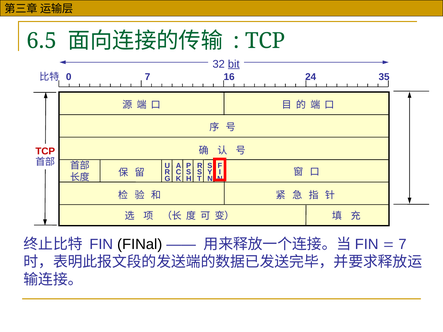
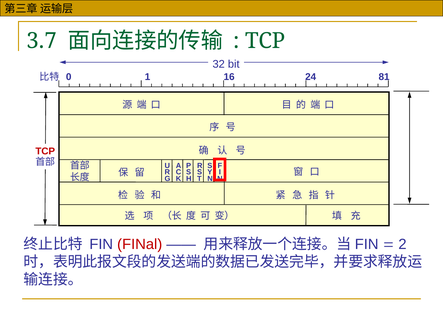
6.5: 6.5 -> 3.7
bit underline: present -> none
0 7: 7 -> 1
35: 35 -> 81
FINal colour: black -> red
7 at (402, 244): 7 -> 2
